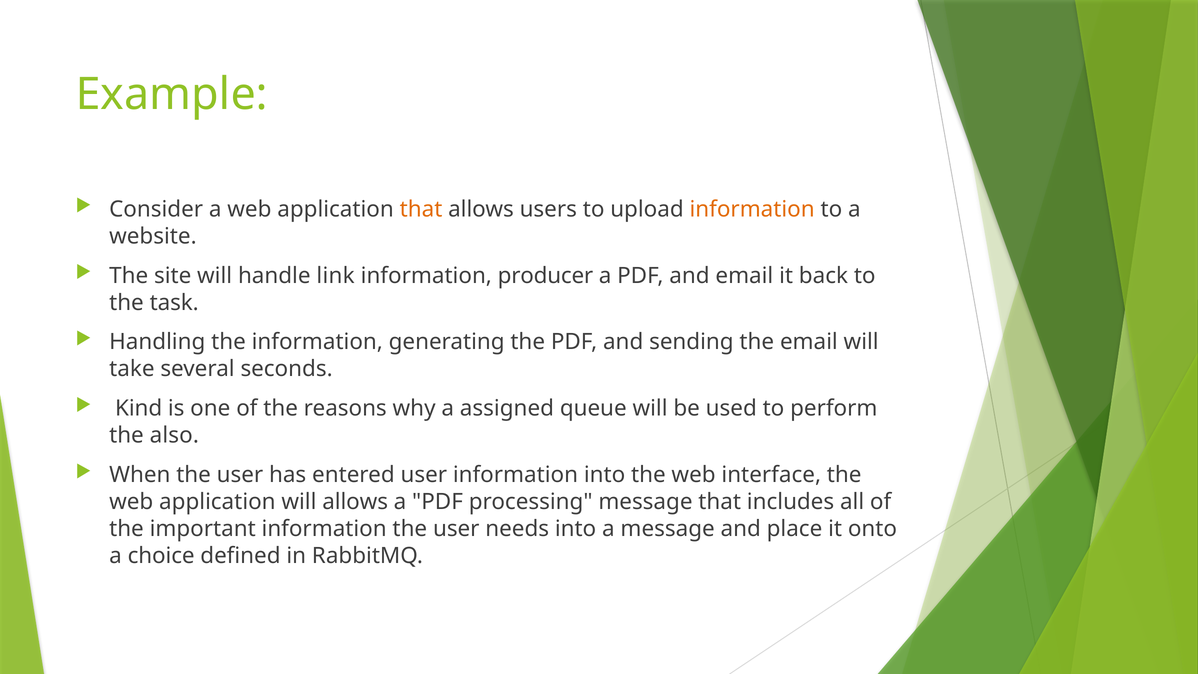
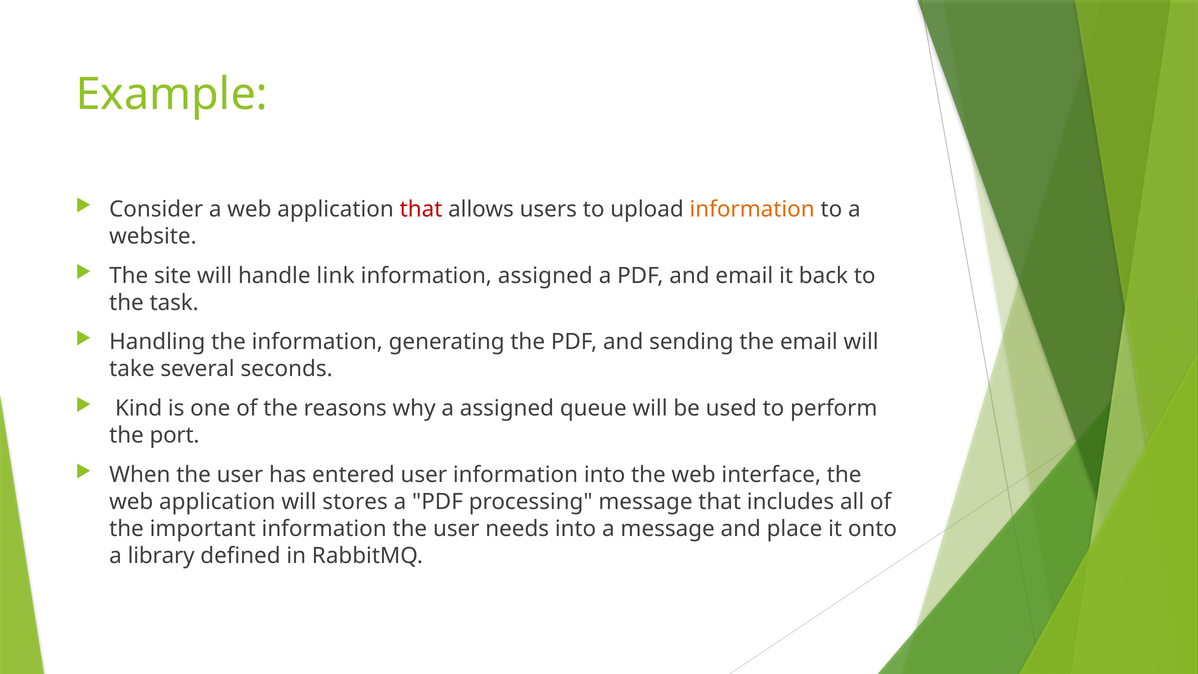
that at (421, 209) colour: orange -> red
information producer: producer -> assigned
also: also -> port
will allows: allows -> stores
choice: choice -> library
